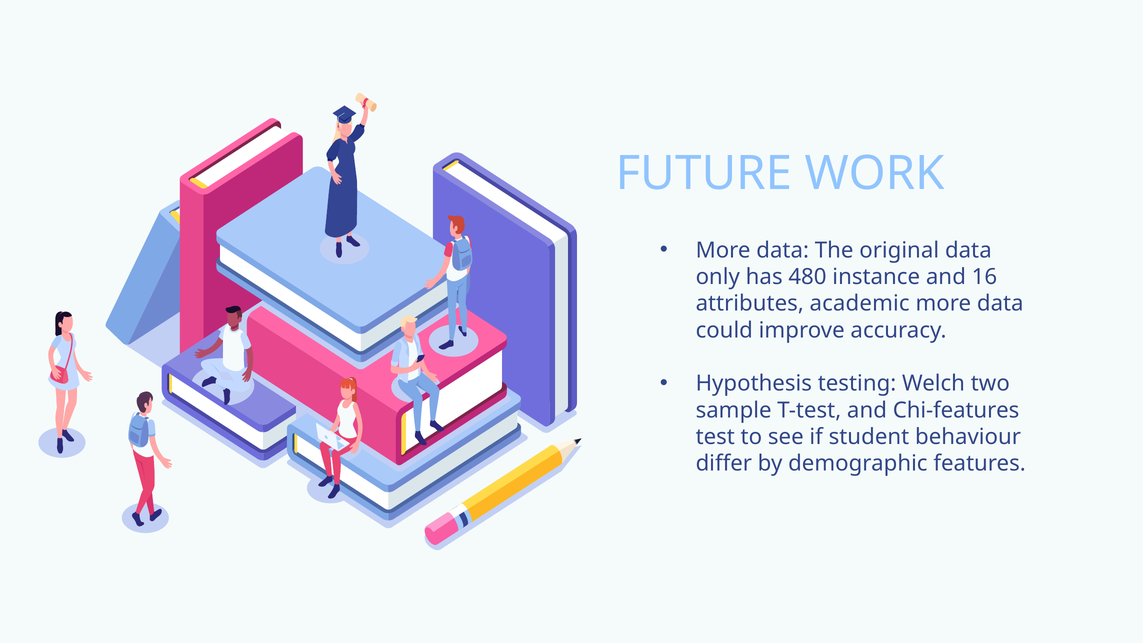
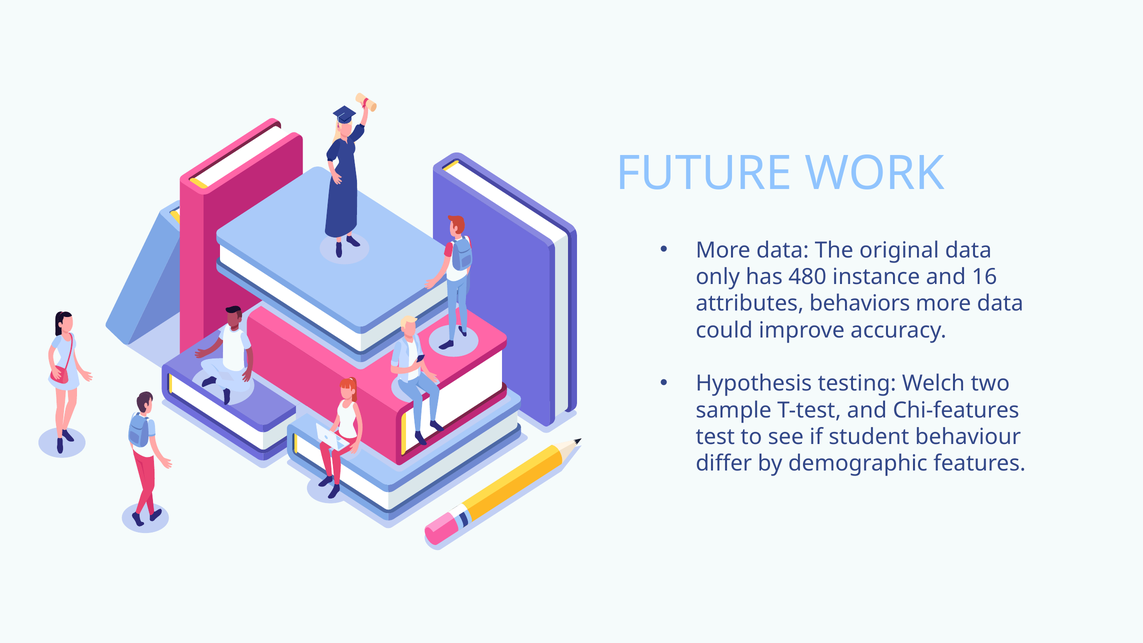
academic: academic -> behaviors
